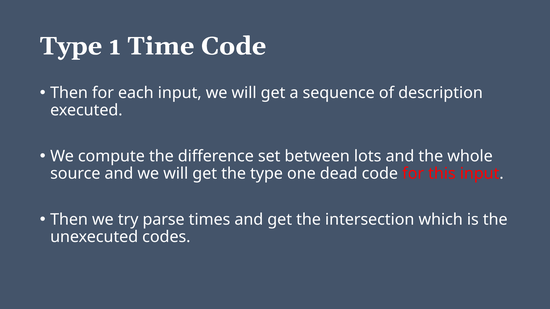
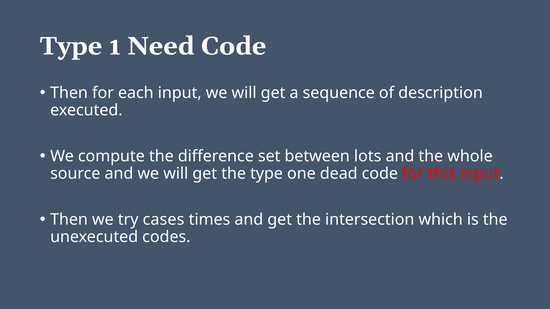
Time: Time -> Need
parse: parse -> cases
